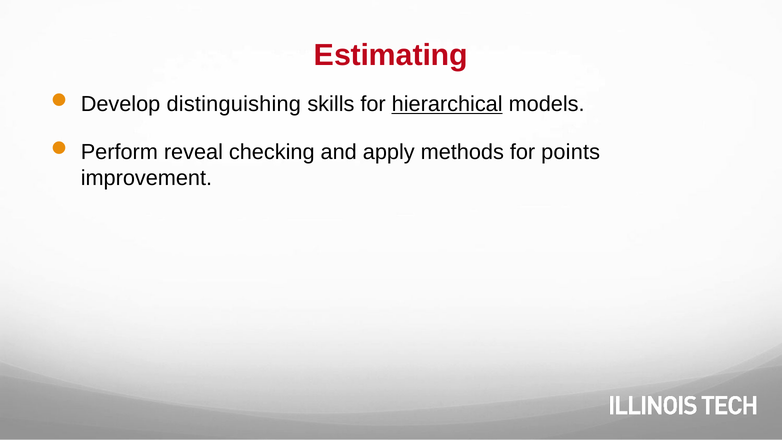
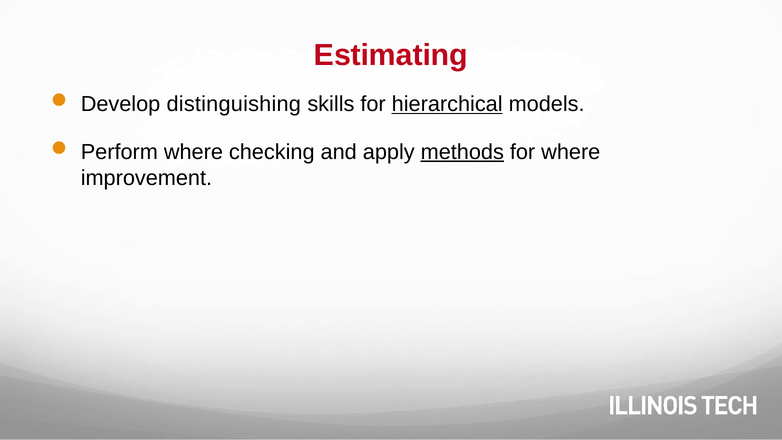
Perform reveal: reveal -> where
methods underline: none -> present
for points: points -> where
